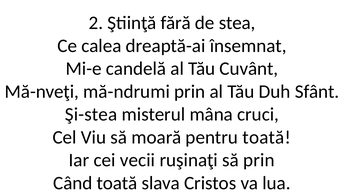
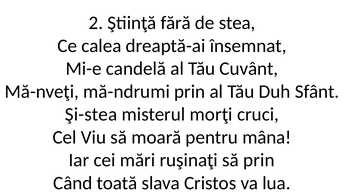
mâna: mâna -> morţi
pentru toată: toată -> mâna
vecii: vecii -> mări
